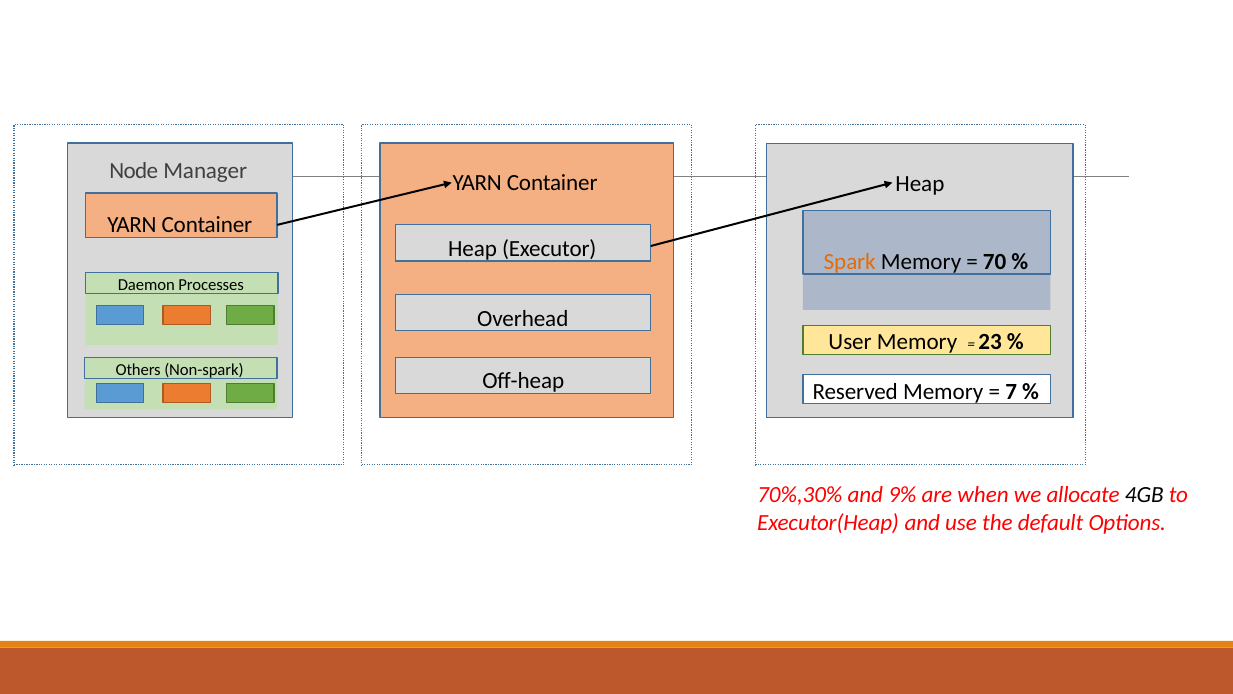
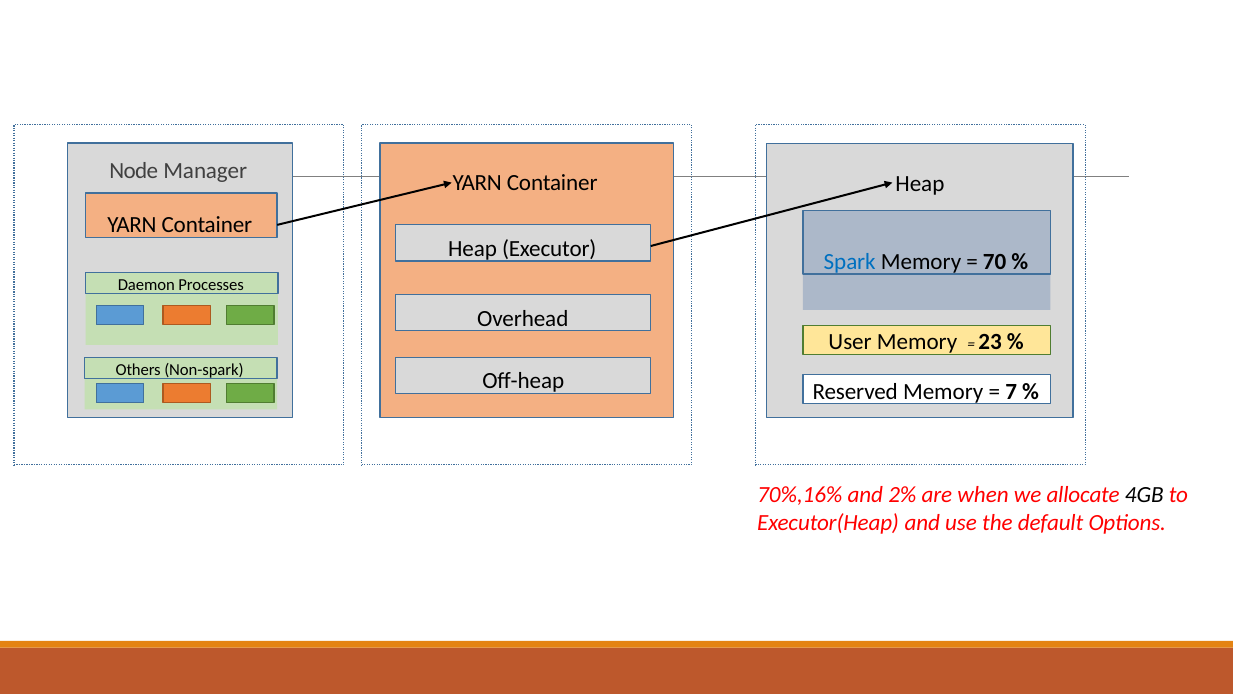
Spark colour: orange -> blue
70%,30%: 70%,30% -> 70%,16%
9%: 9% -> 2%
